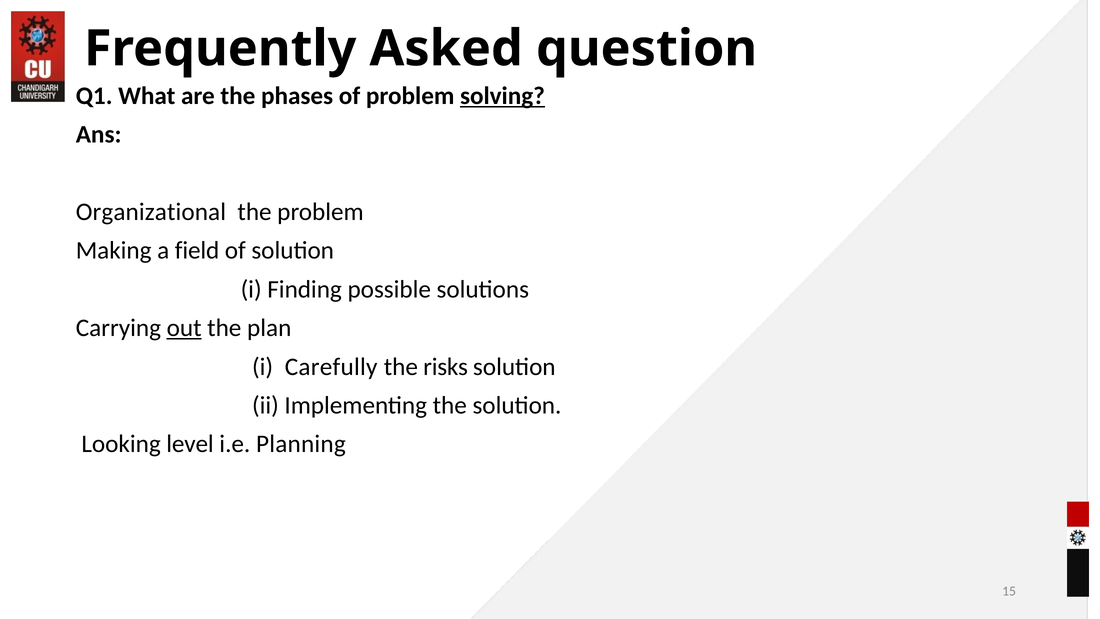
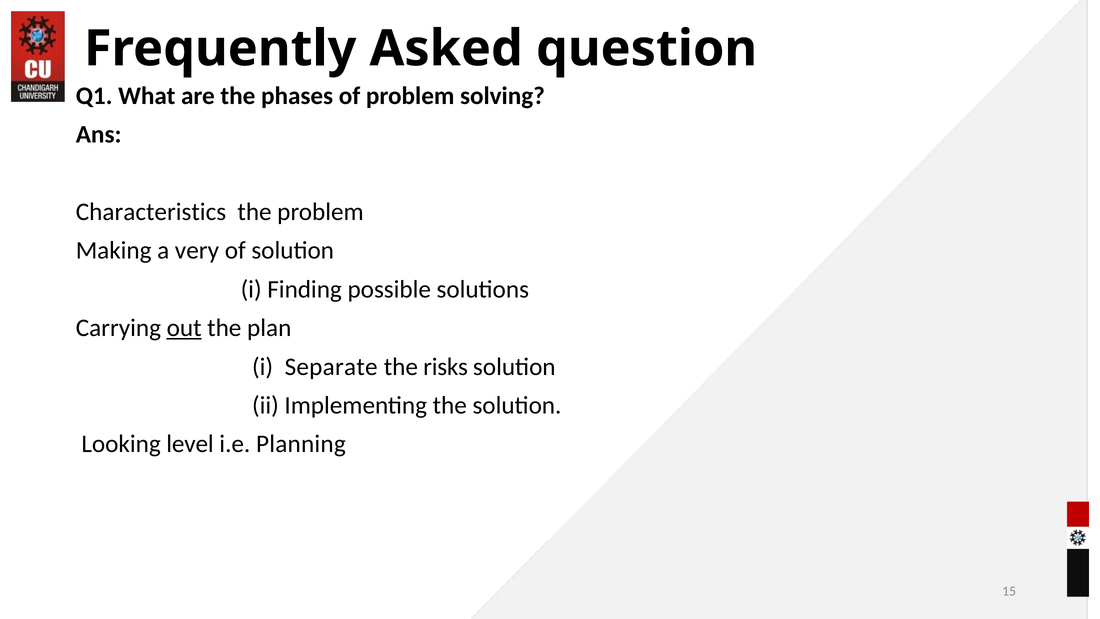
solving underline: present -> none
Organizational: Organizational -> Characteristics
field: field -> very
Carefully: Carefully -> Separate
